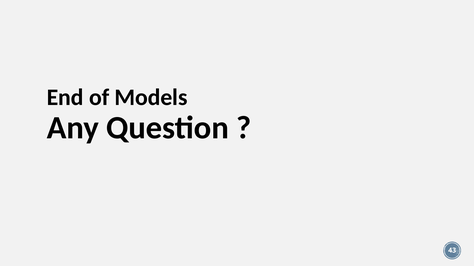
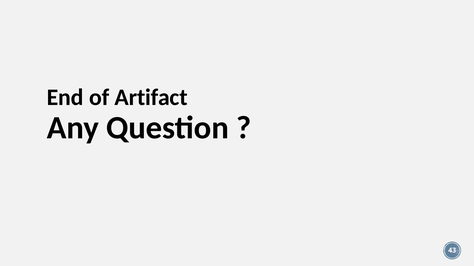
Models: Models -> Artifact
